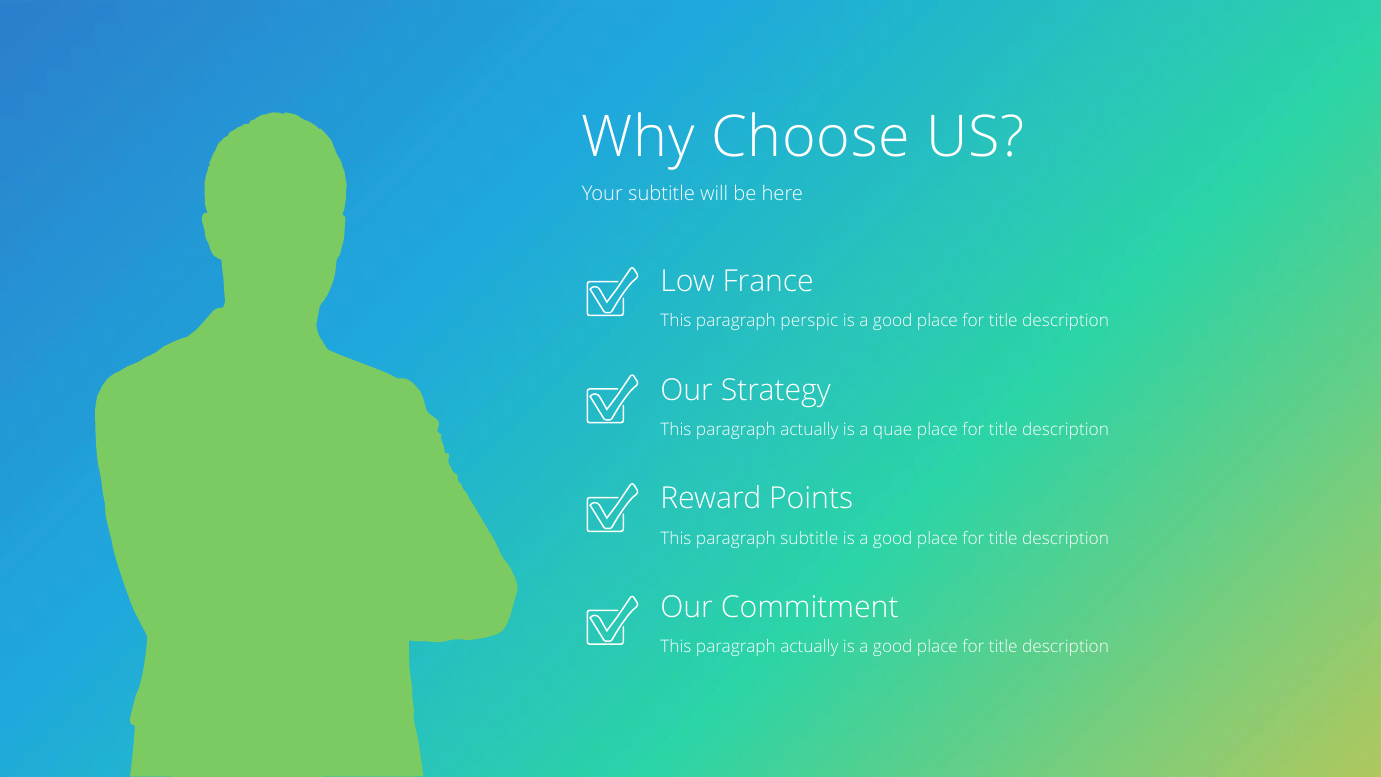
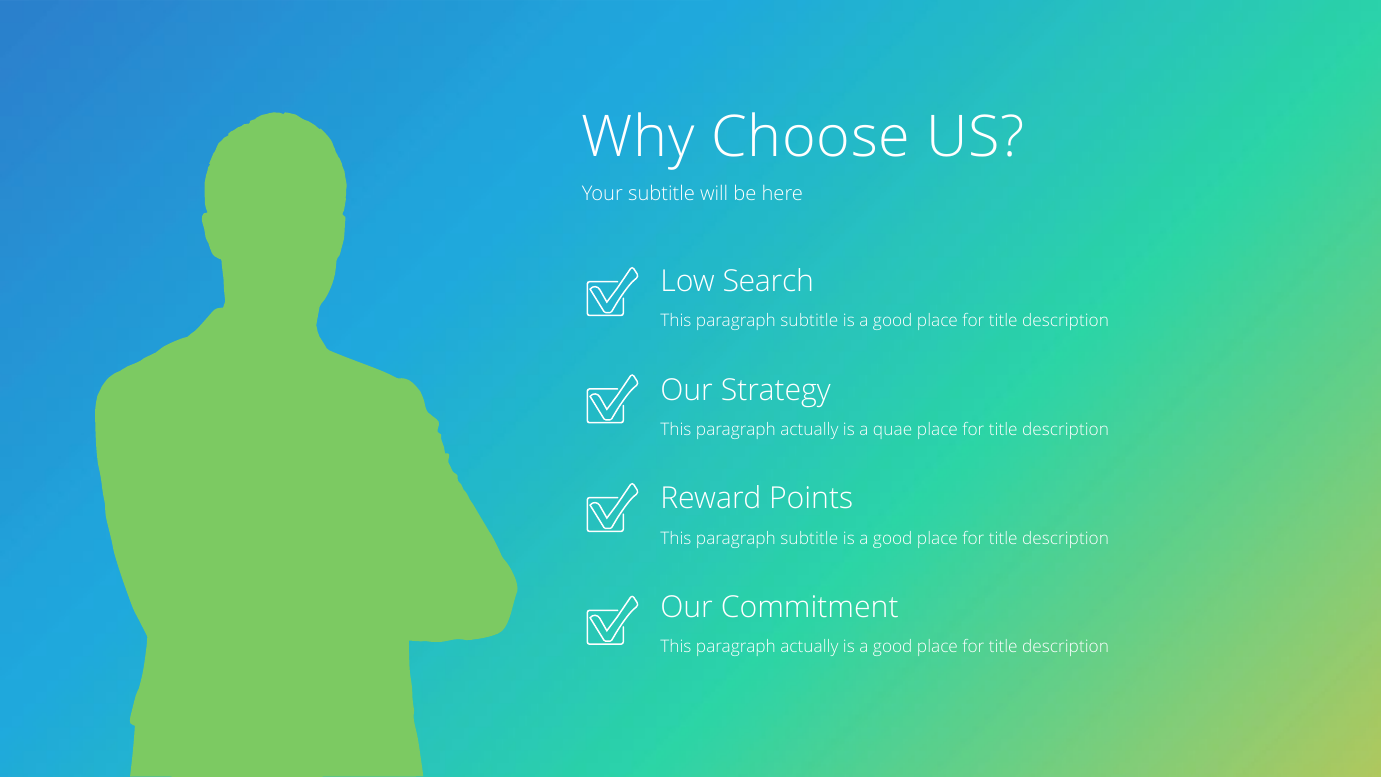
France: France -> Search
perspic at (809, 321): perspic -> subtitle
